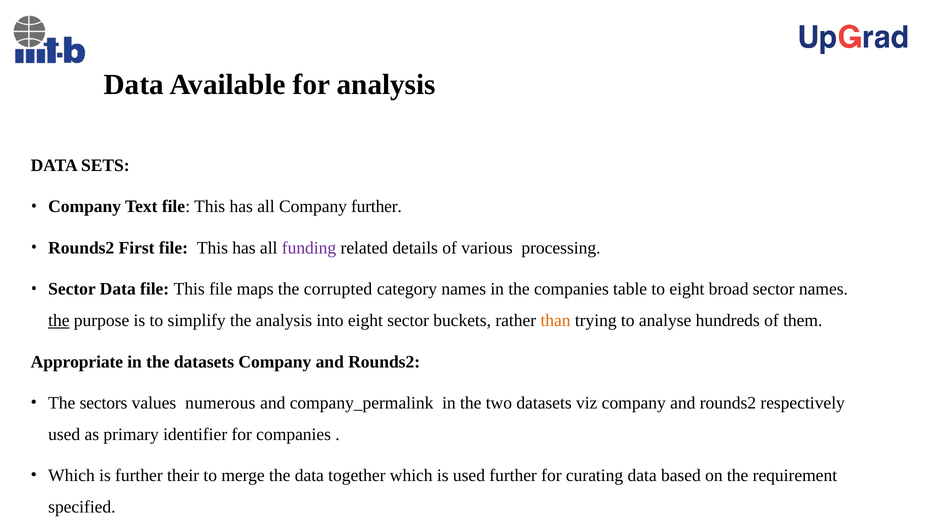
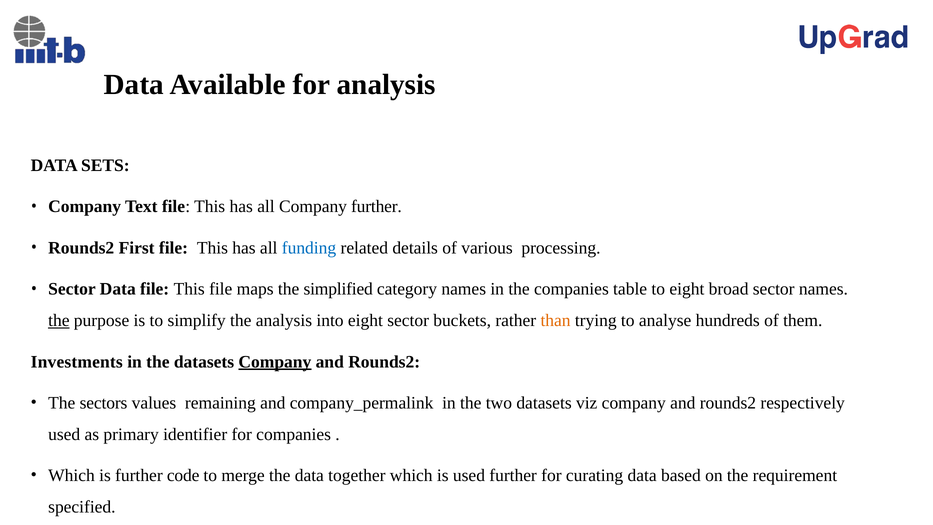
funding colour: purple -> blue
corrupted: corrupted -> simplified
Appropriate: Appropriate -> Investments
Company at (275, 362) underline: none -> present
numerous: numerous -> remaining
their: their -> code
